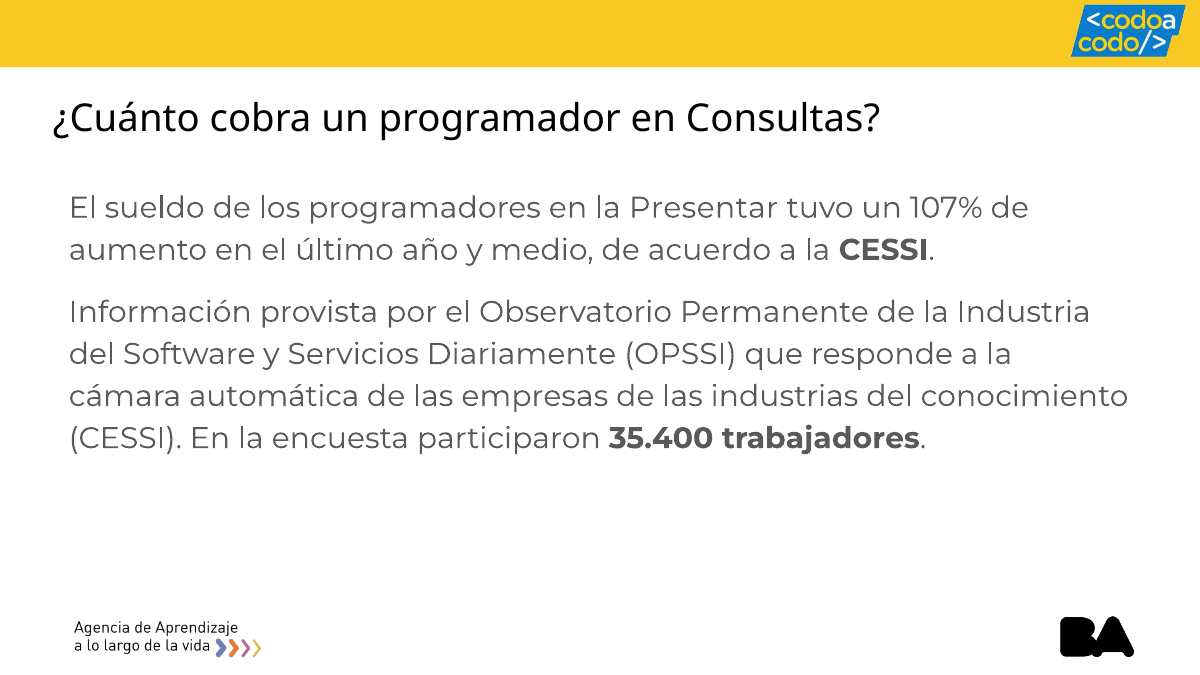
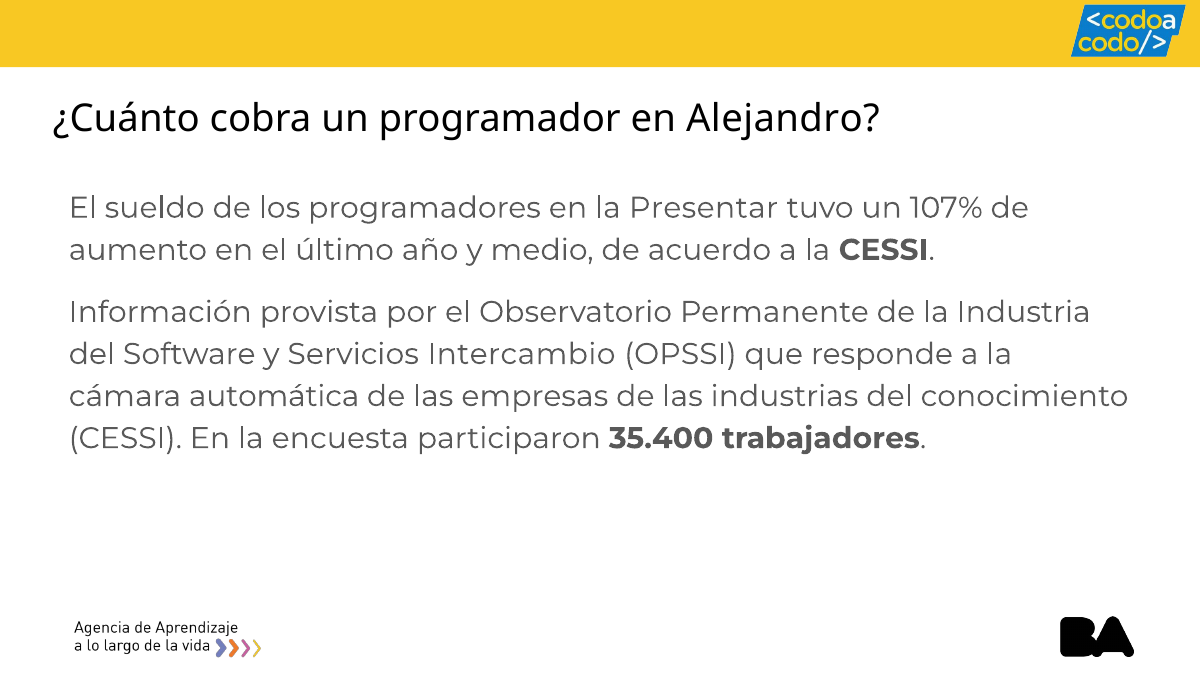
Consultas: Consultas -> Alejandro
Diariamente: Diariamente -> Intercambio
